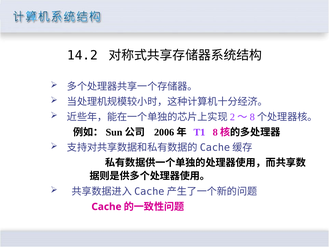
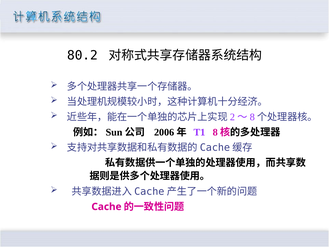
14.2: 14.2 -> 80.2
